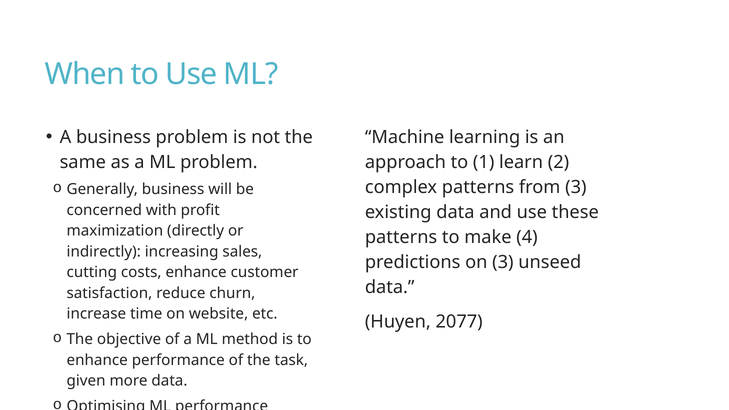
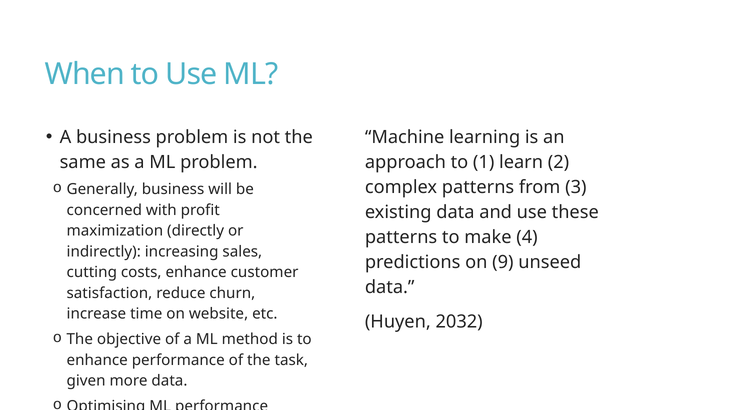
on 3: 3 -> 9
2077: 2077 -> 2032
